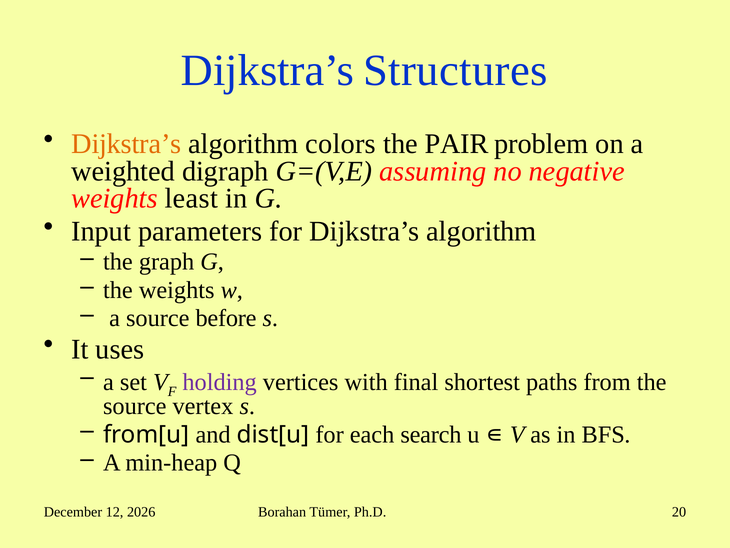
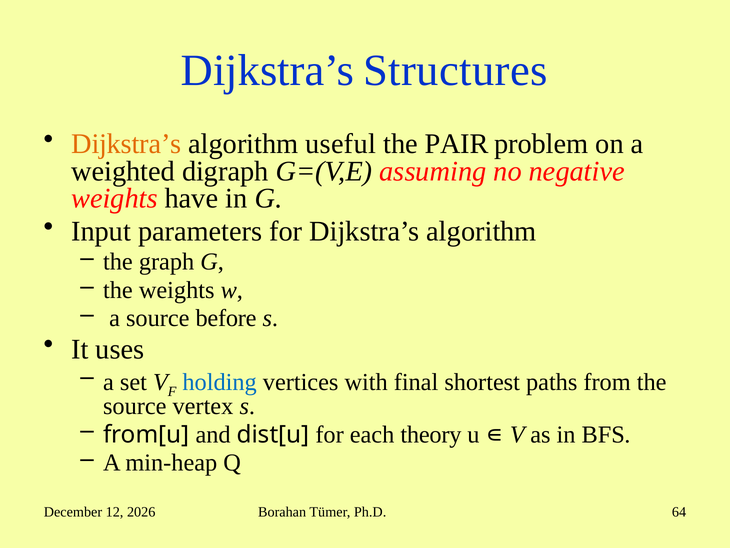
colors: colors -> useful
least: least -> have
holding colour: purple -> blue
search: search -> theory
20: 20 -> 64
